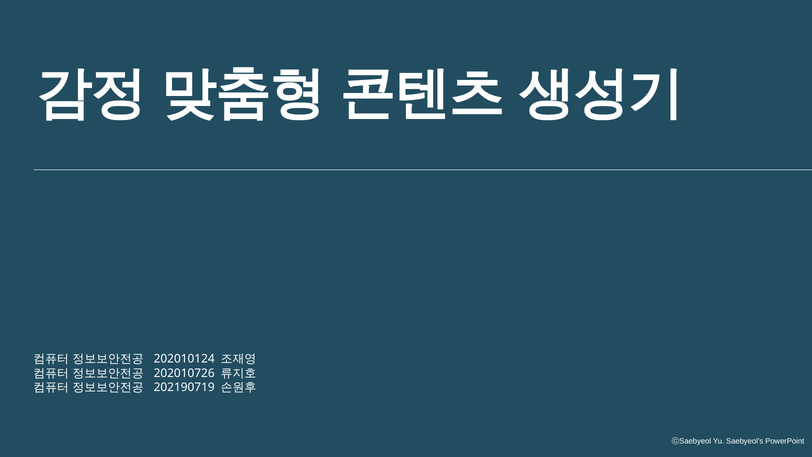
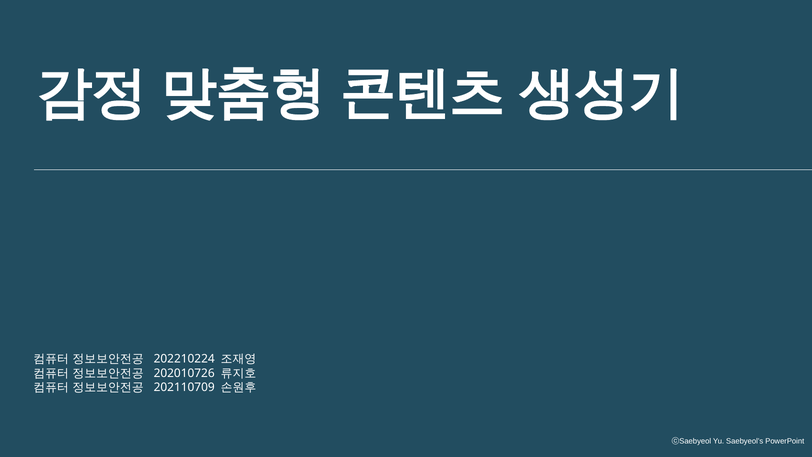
202010124: 202010124 -> 202210224
202190719: 202190719 -> 202110709
